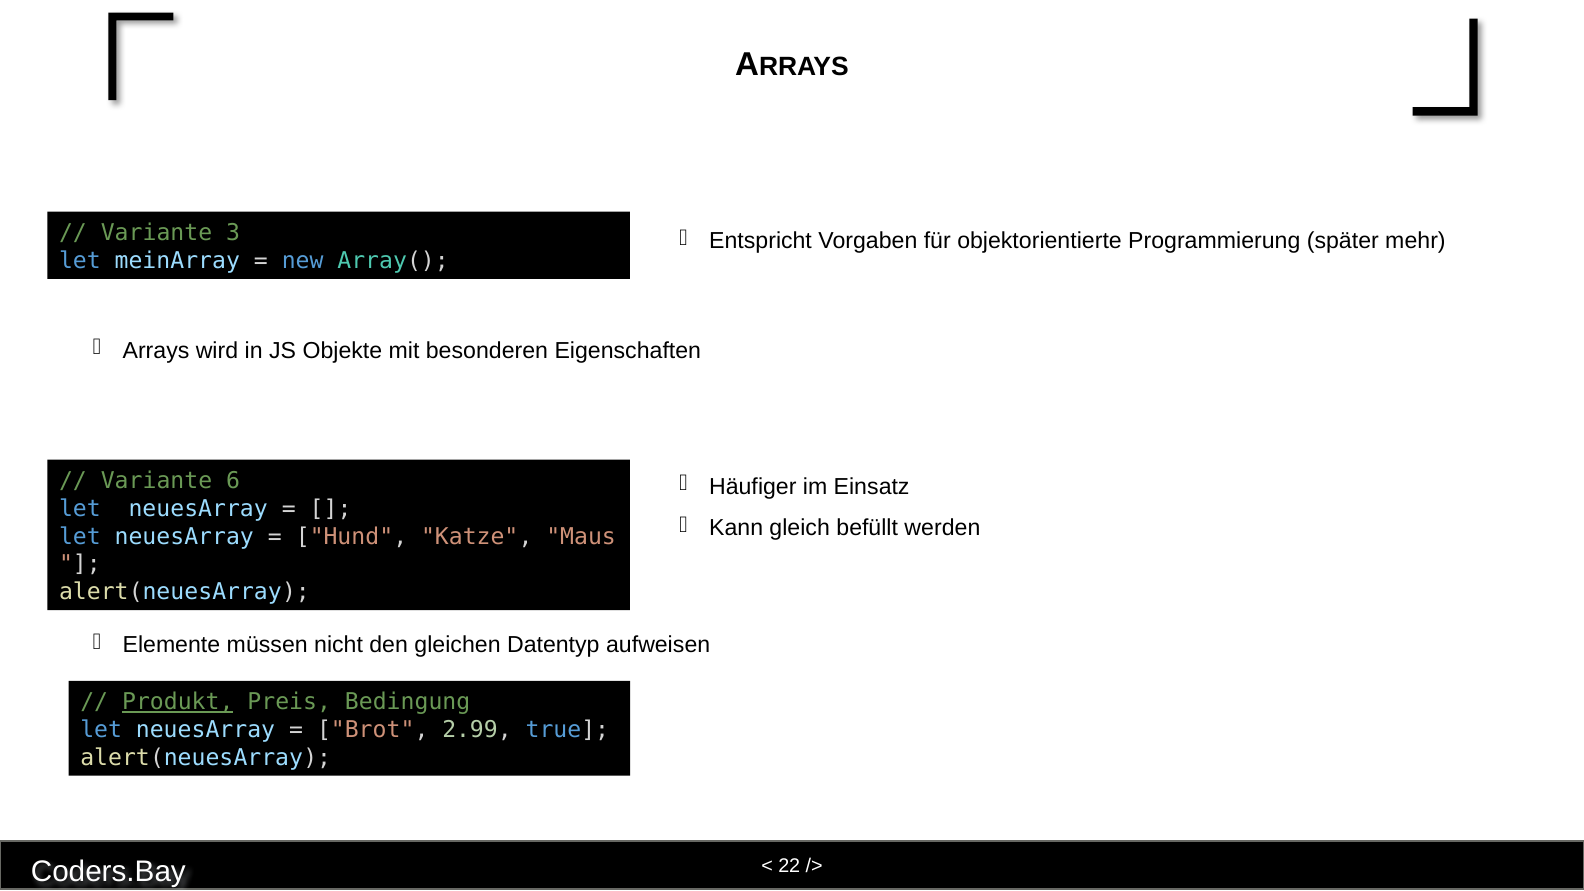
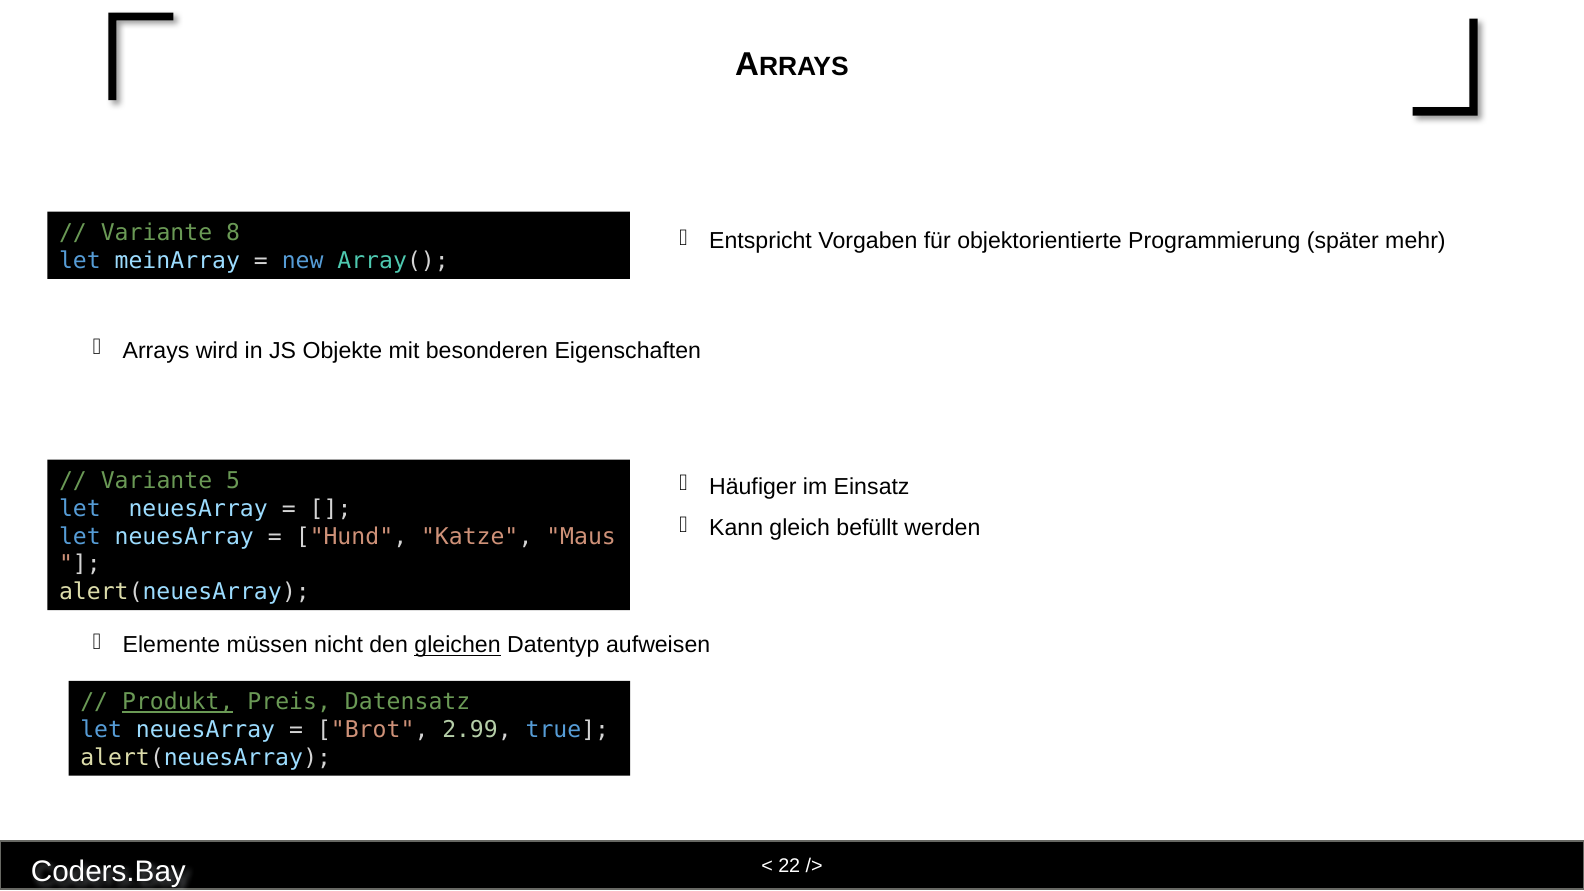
3: 3 -> 8
6: 6 -> 5
gleichen underline: none -> present
Bedingung: Bedingung -> Datensatz
